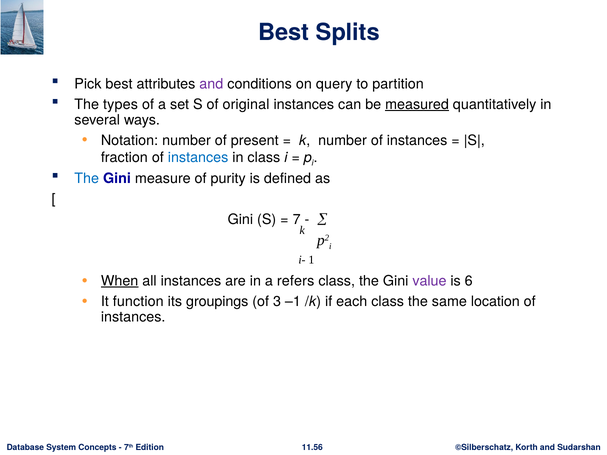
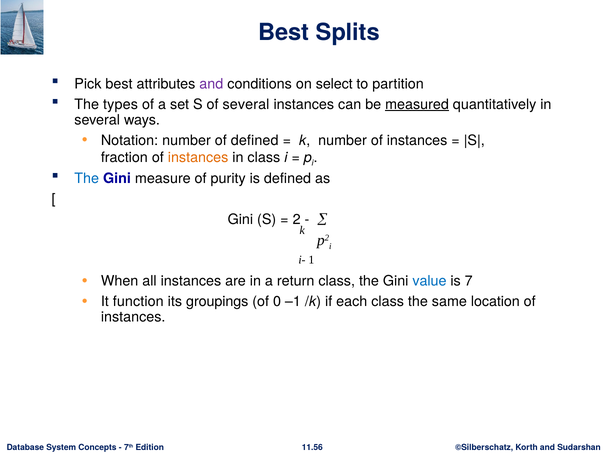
query: query -> select
of original: original -> several
of present: present -> defined
instances at (198, 158) colour: blue -> orange
7: 7 -> 2
When underline: present -> none
refers: refers -> return
value colour: purple -> blue
6: 6 -> 7
3: 3 -> 0
